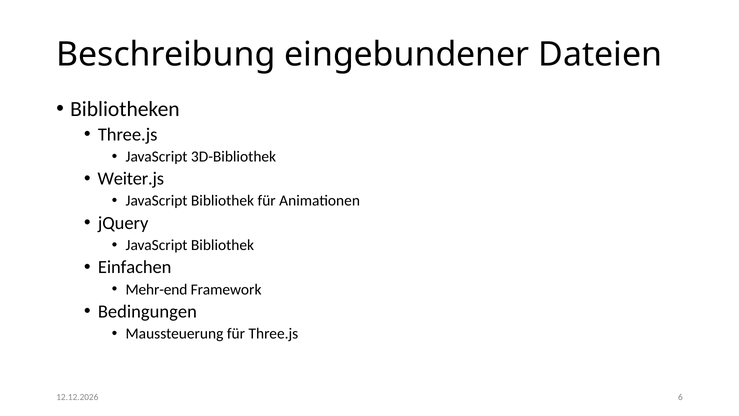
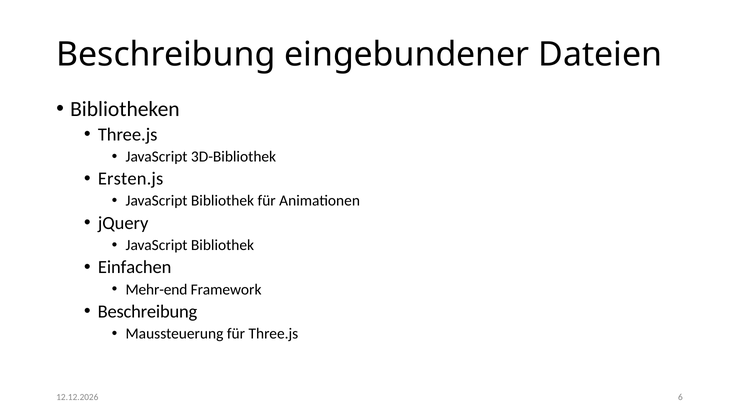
Weiter.js: Weiter.js -> Ersten.js
Bedingungen at (147, 311): Bedingungen -> Beschreibung
